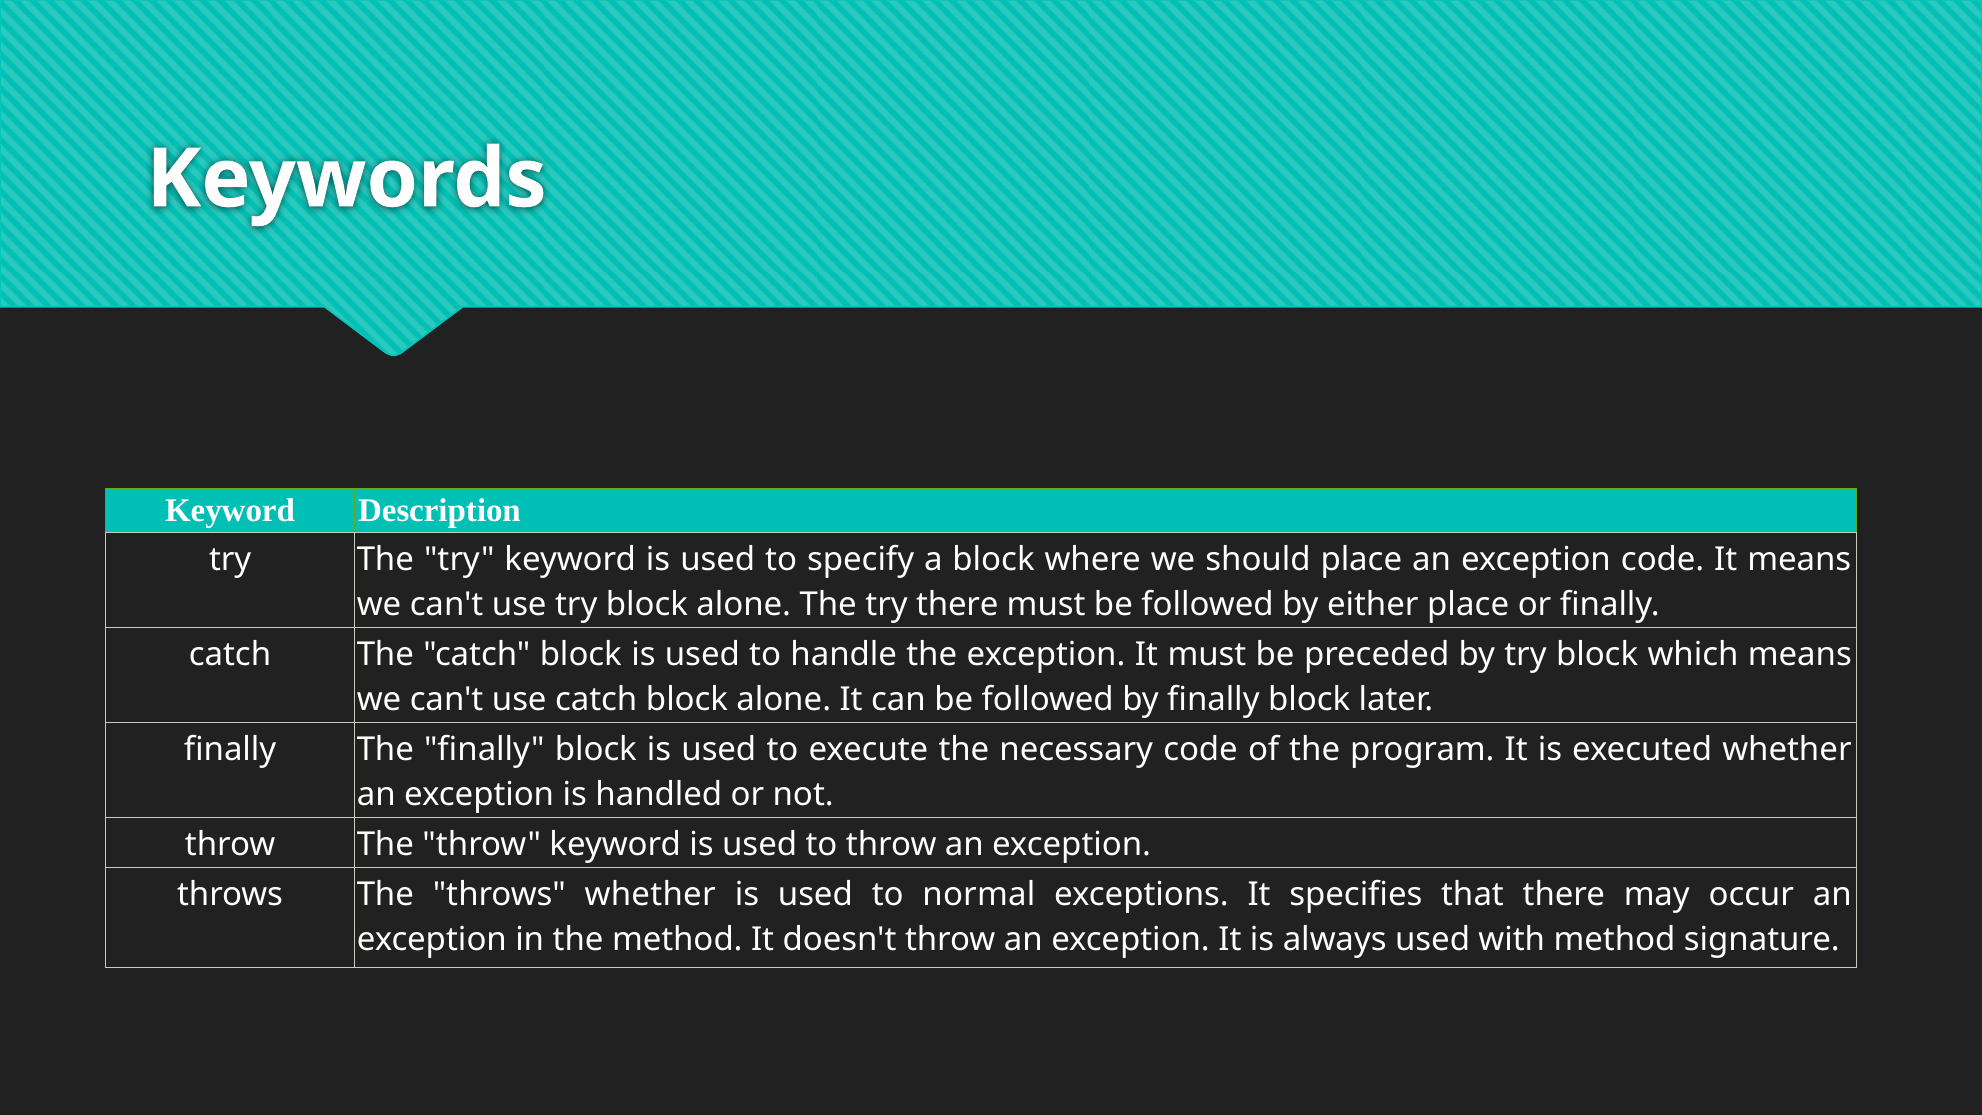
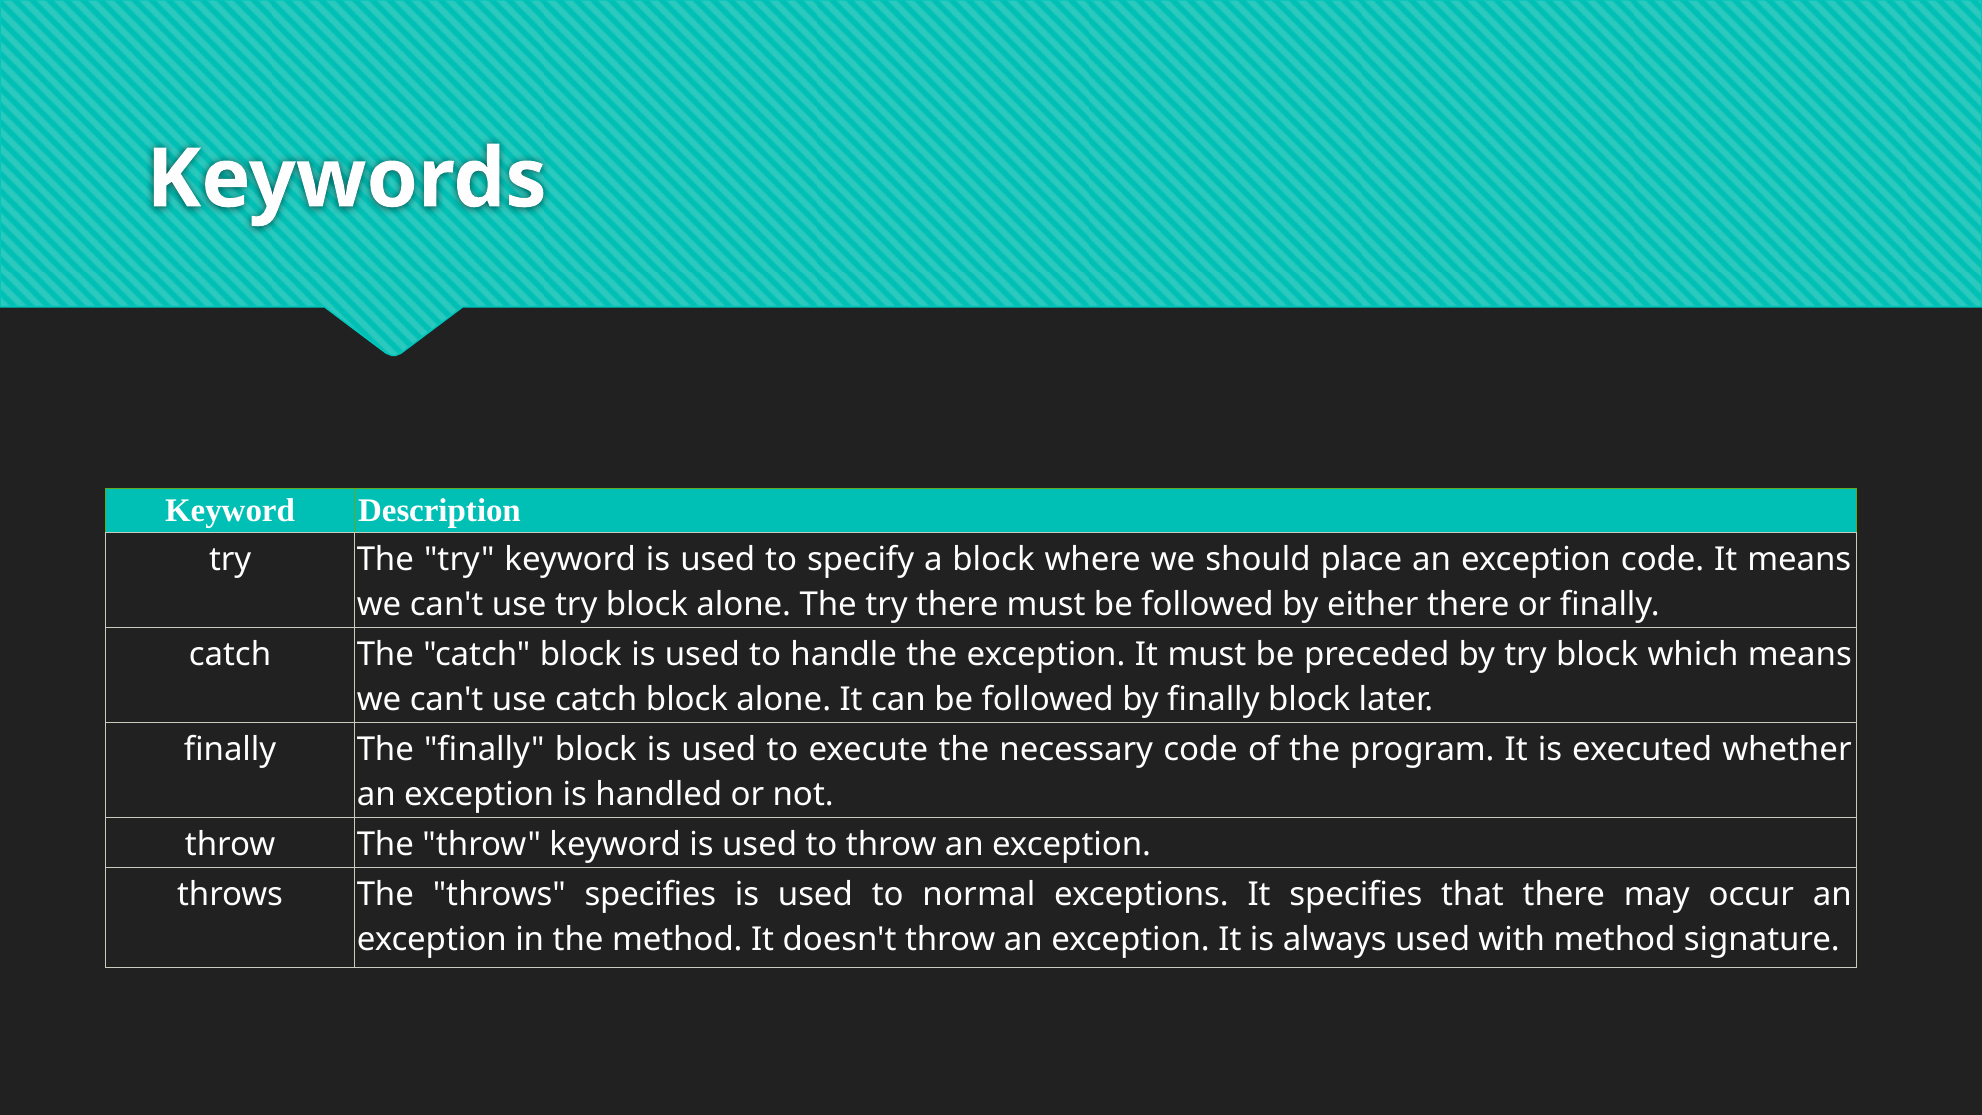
either place: place -> there
throws whether: whether -> specifies
